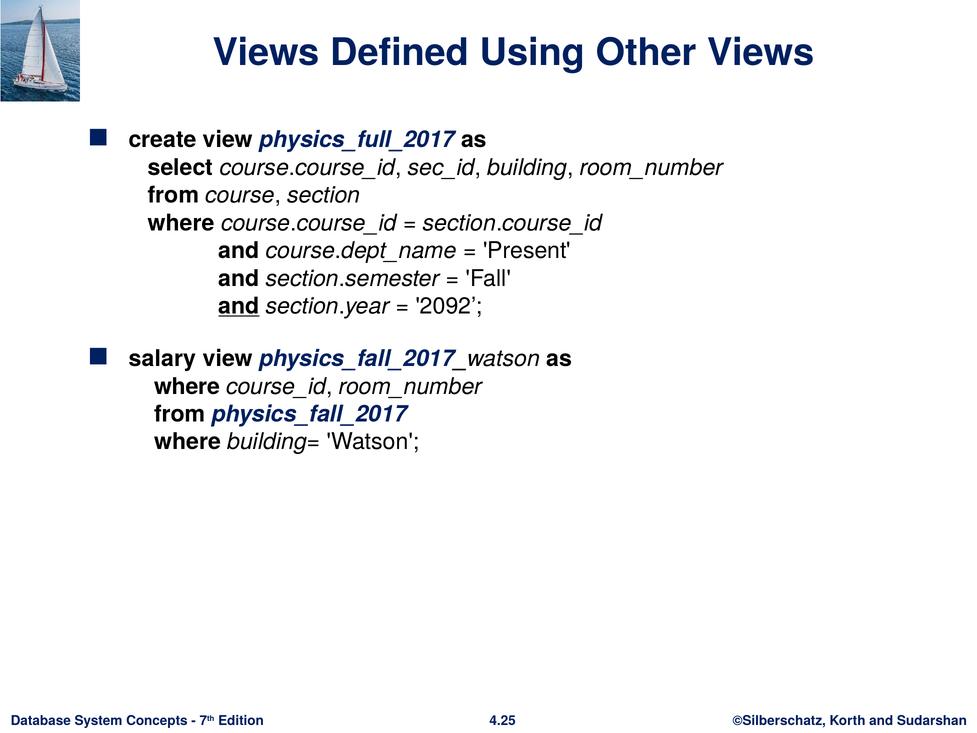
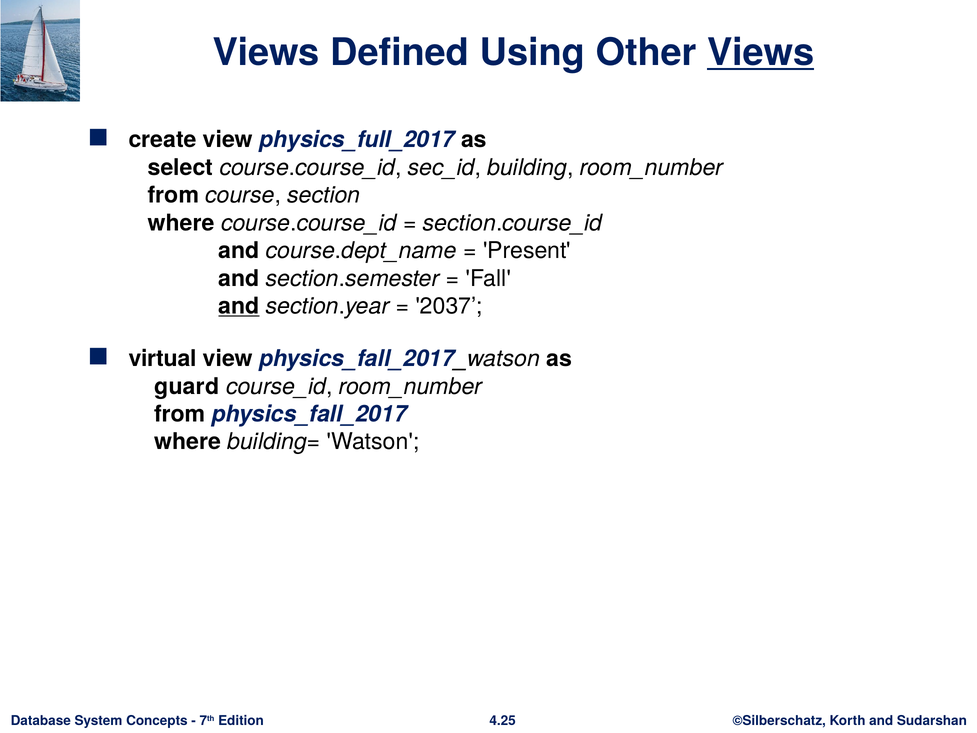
Views at (761, 53) underline: none -> present
2092: 2092 -> 2037
salary: salary -> virtual
where at (187, 386): where -> guard
